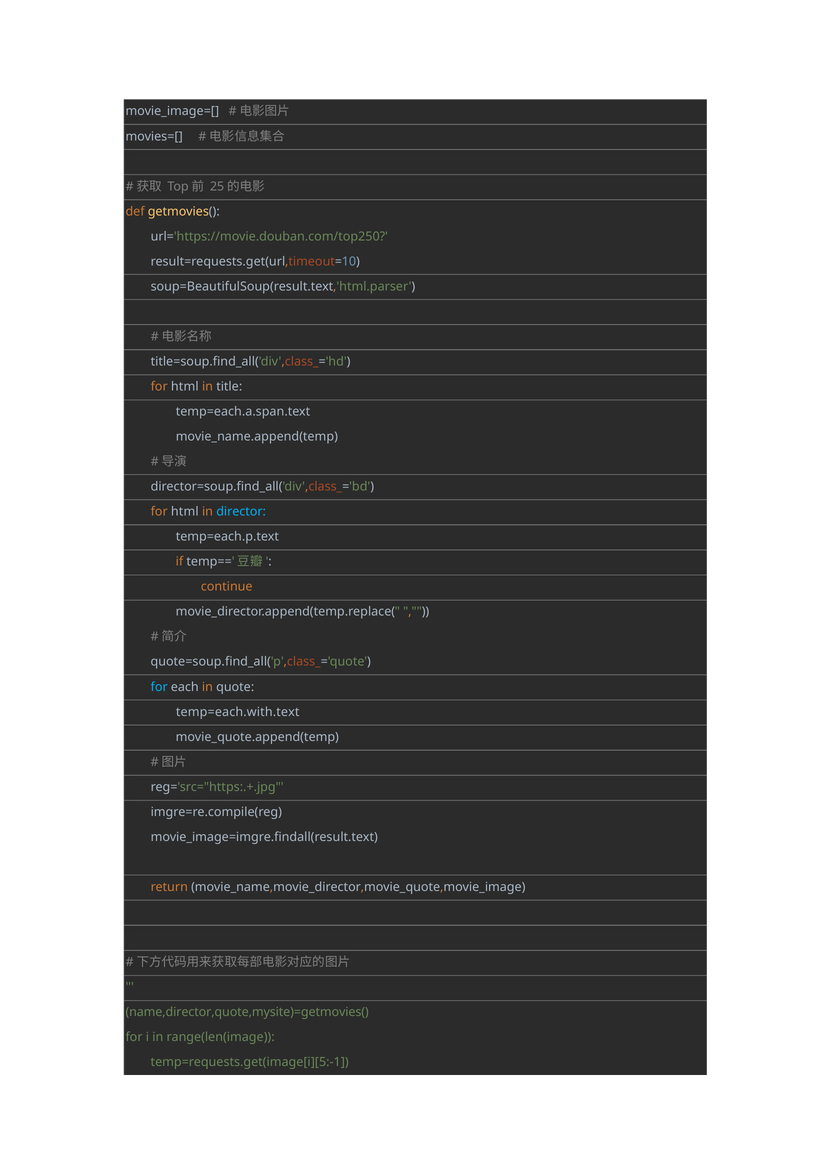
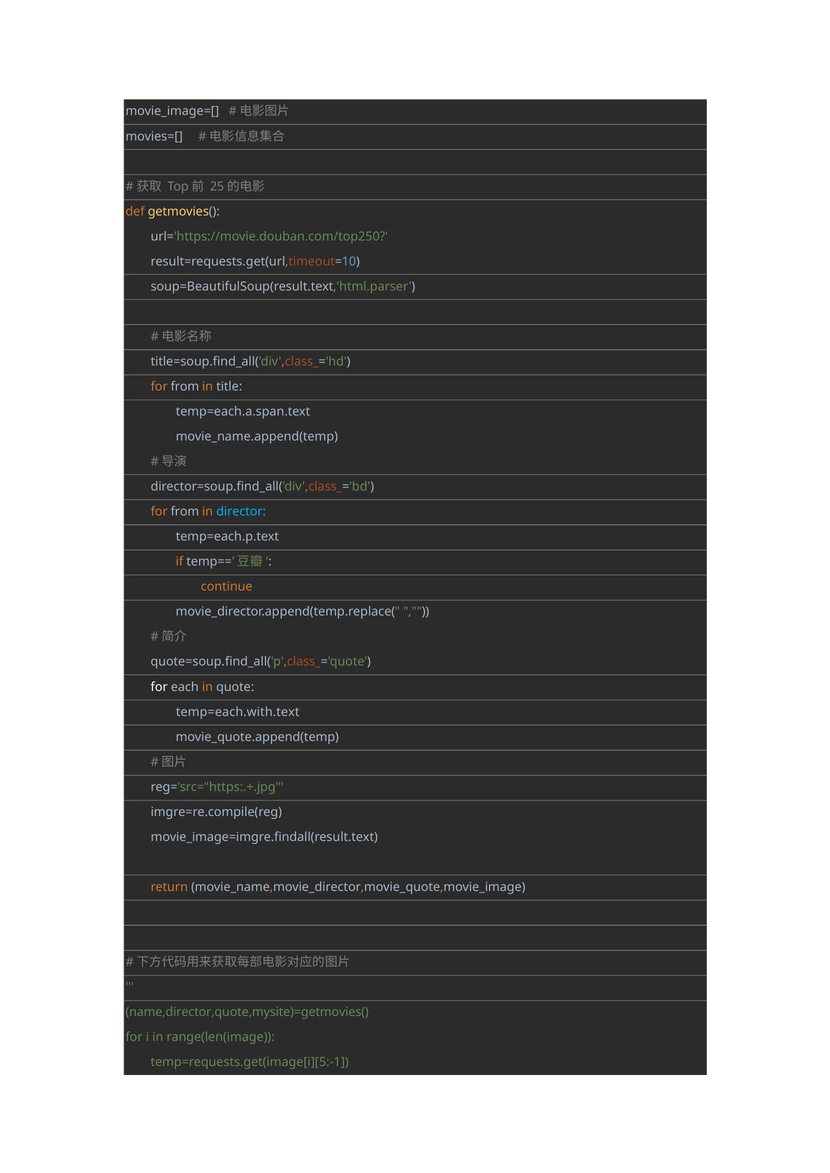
html at (185, 387): html -> from
html at (185, 512): html -> from
for at (159, 687) colour: light blue -> white
